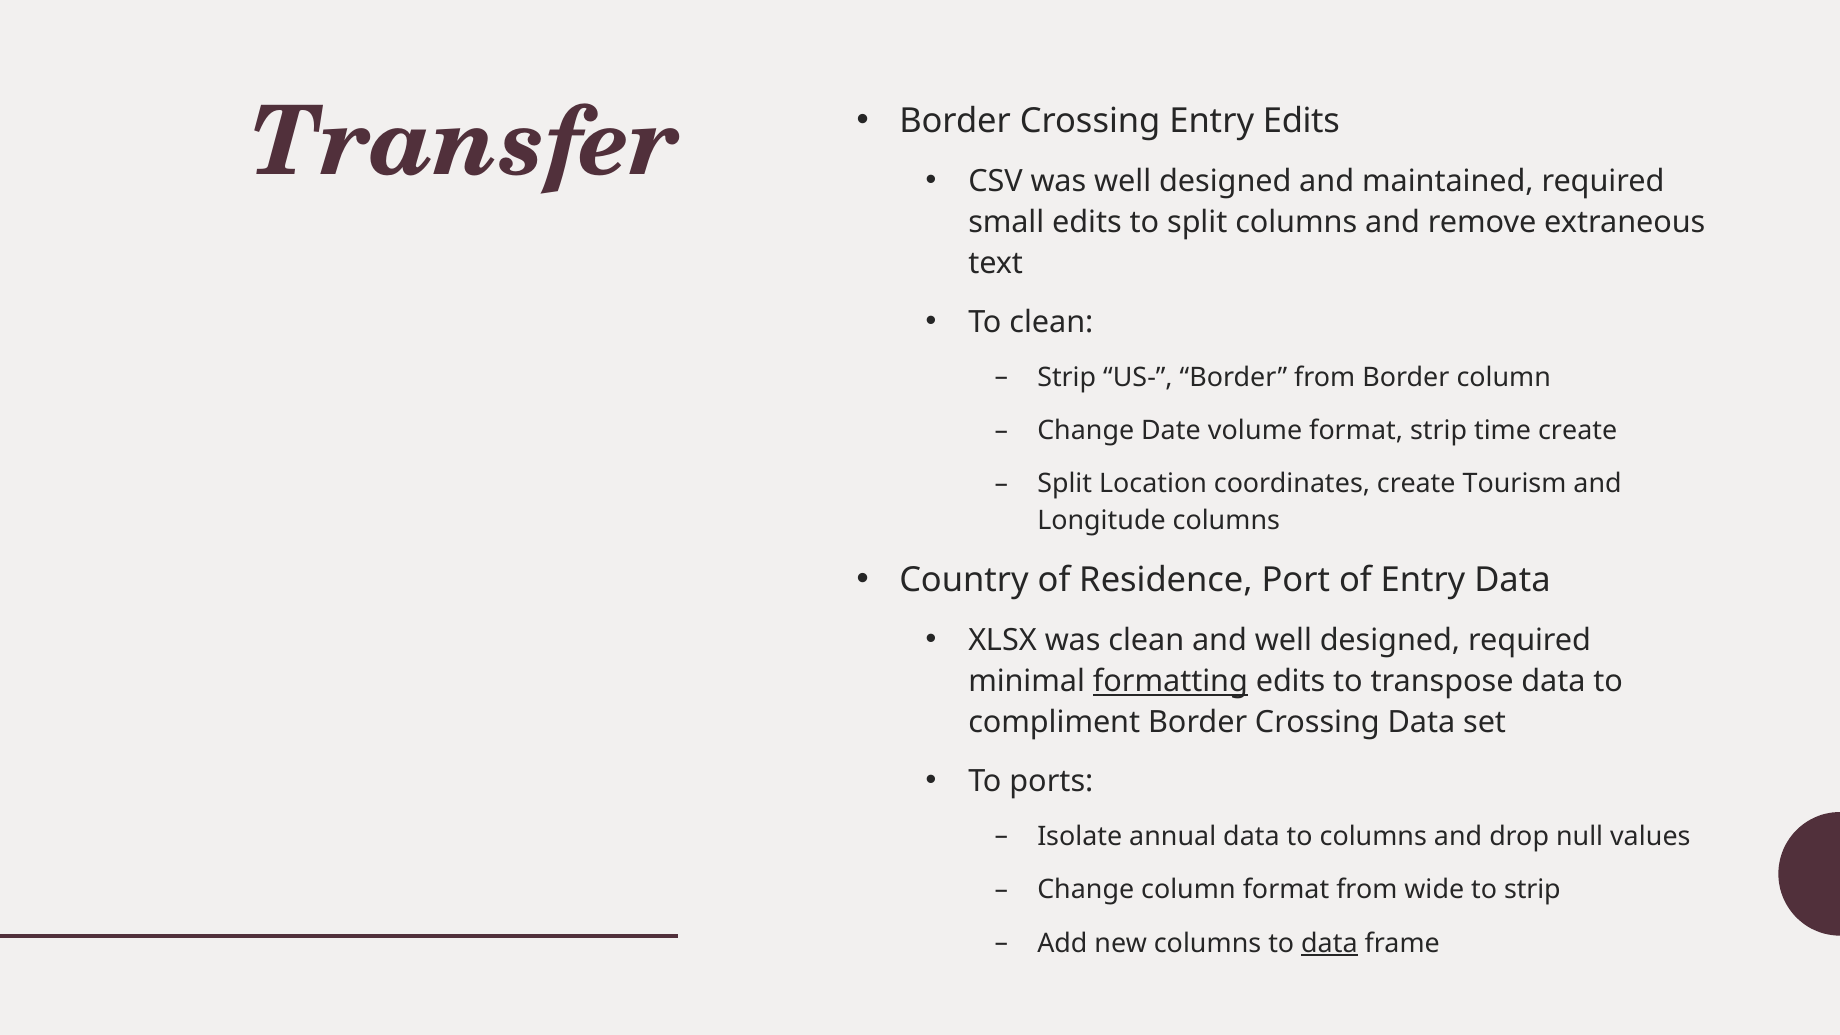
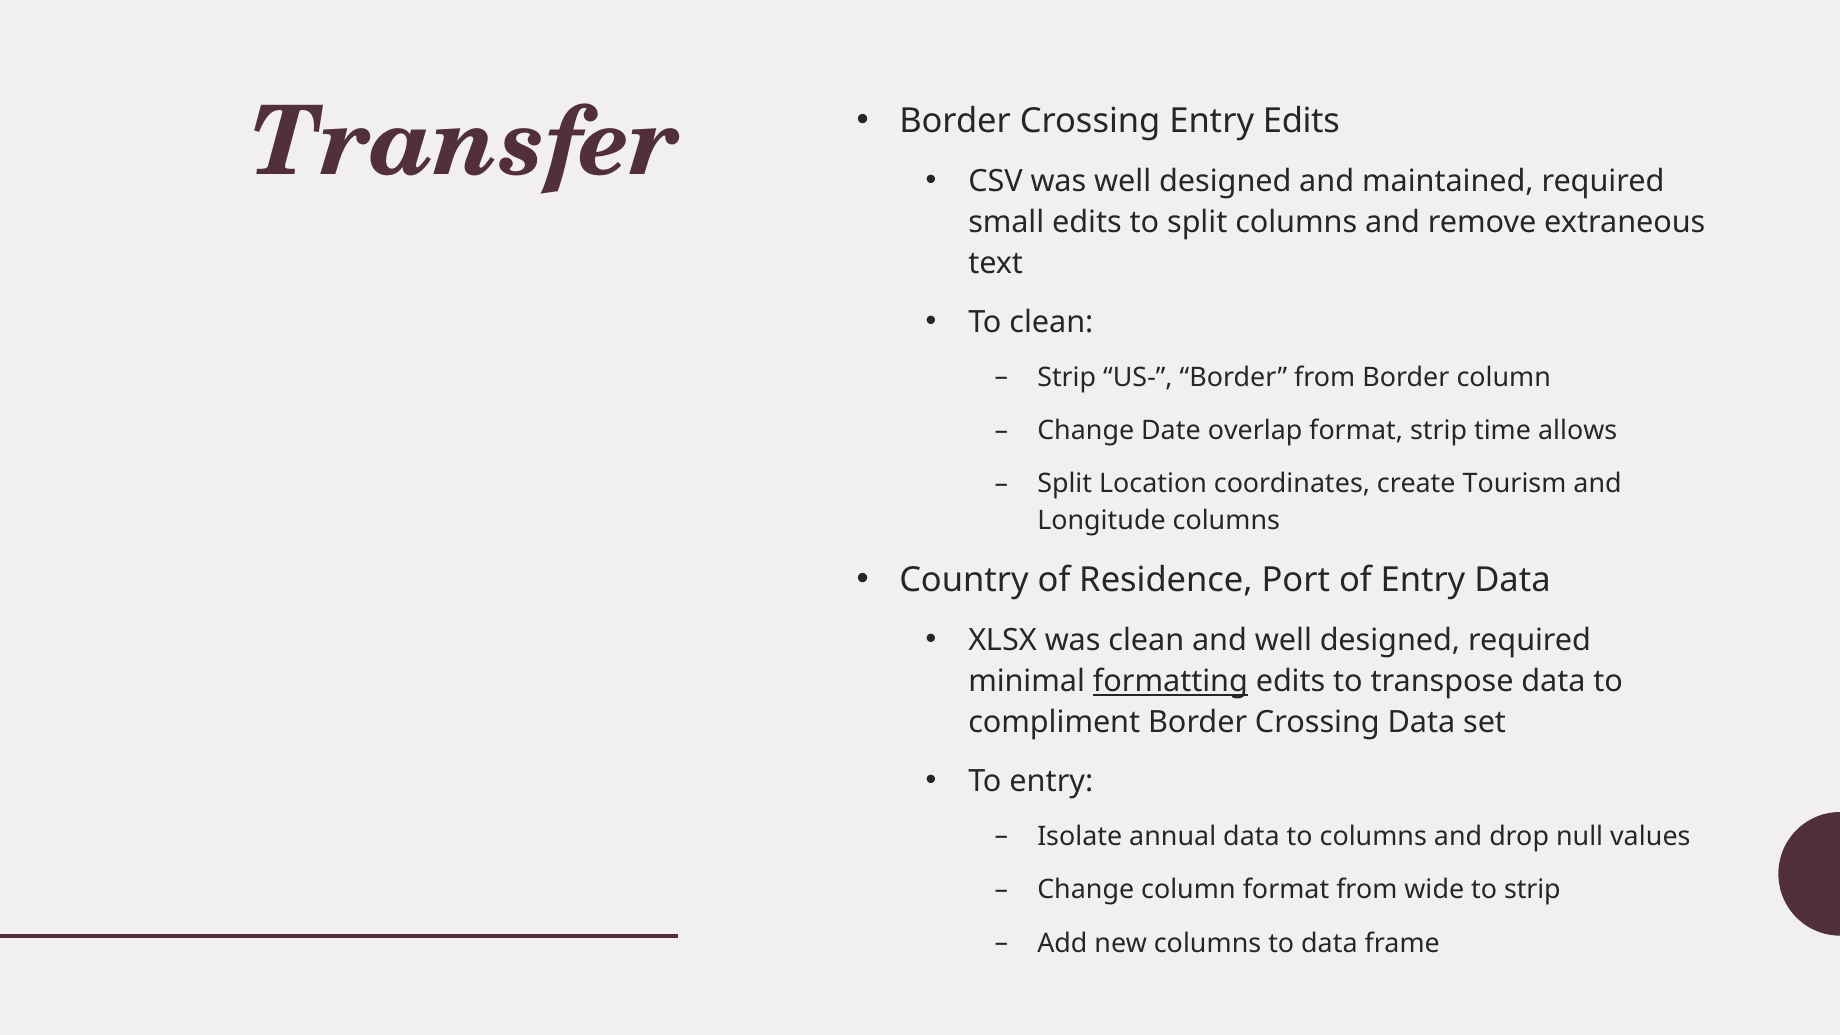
volume: volume -> overlap
time create: create -> allows
To ports: ports -> entry
data at (1329, 943) underline: present -> none
